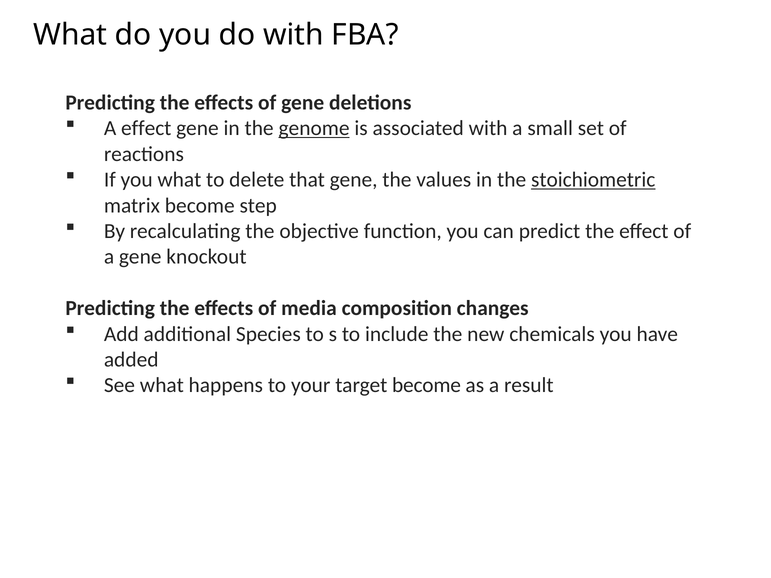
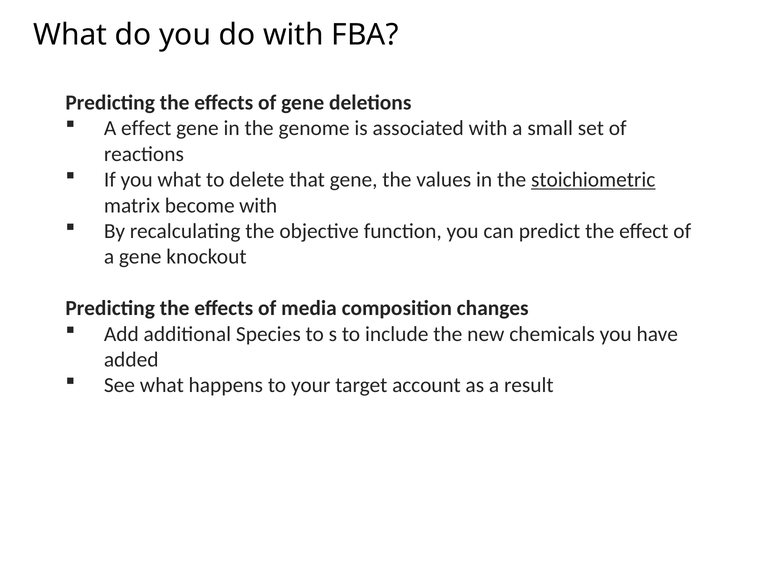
genome underline: present -> none
become step: step -> with
target become: become -> account
